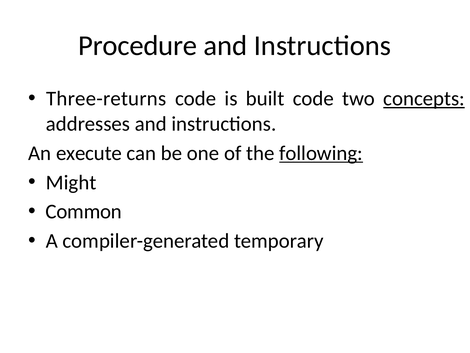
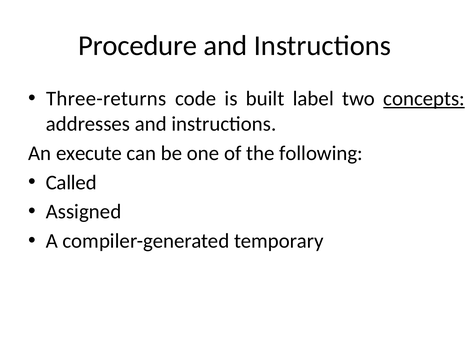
built code: code -> label
following underline: present -> none
Might: Might -> Called
Common: Common -> Assigned
